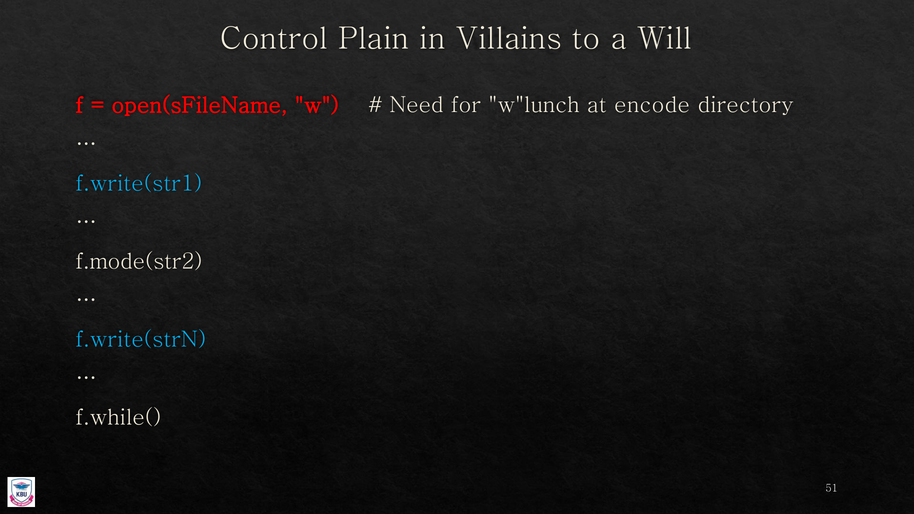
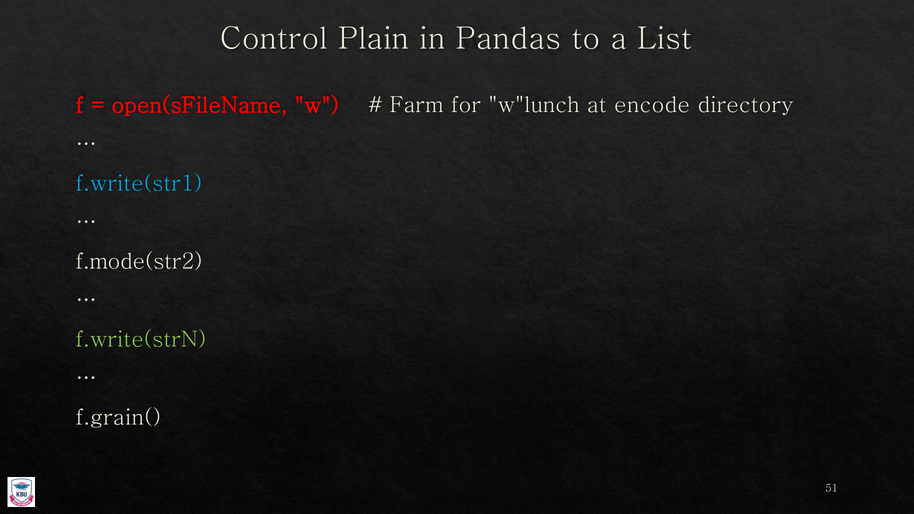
Villains: Villains -> Pandas
Will: Will -> List
Need: Need -> Farm
f.write(strN colour: light blue -> light green
f.while(: f.while( -> f.grain(
